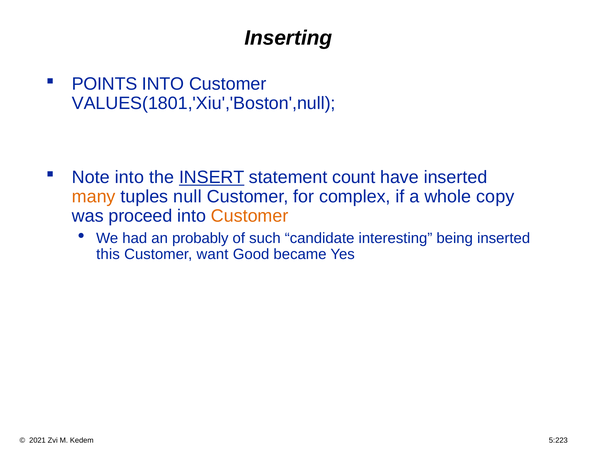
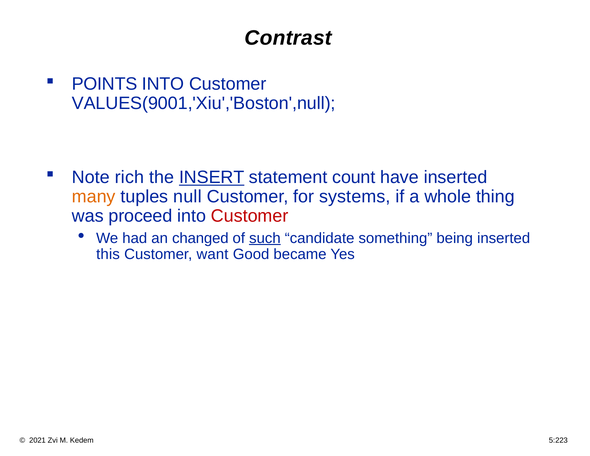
Inserting: Inserting -> Contrast
VALUES(1801,'Xiu','Boston',null: VALUES(1801,'Xiu','Boston',null -> VALUES(9001,'Xiu','Boston',null
Note into: into -> rich
complex: complex -> systems
copy: copy -> thing
Customer at (250, 216) colour: orange -> red
probably: probably -> changed
such underline: none -> present
interesting: interesting -> something
